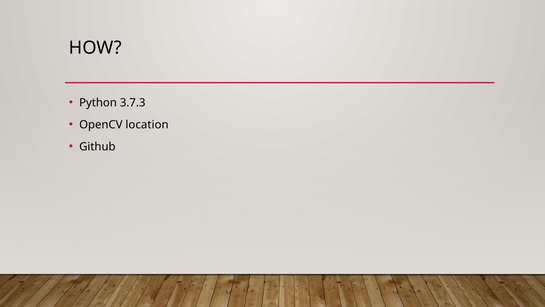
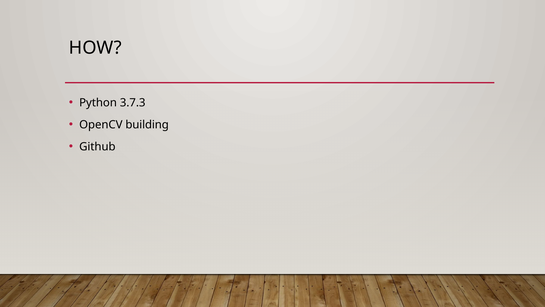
location: location -> building
